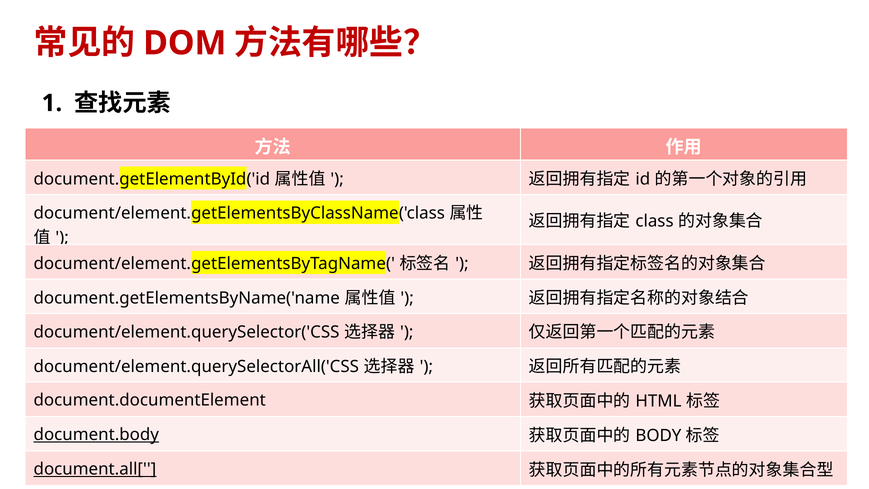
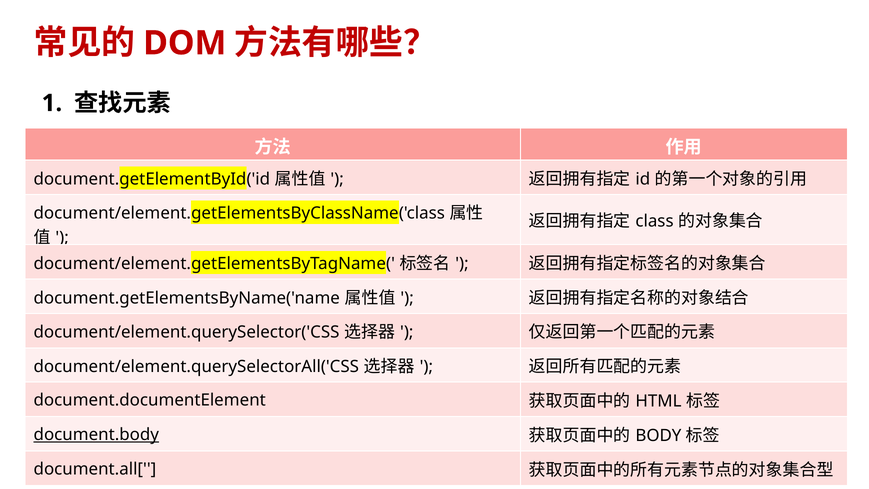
document.all[ underline: present -> none
